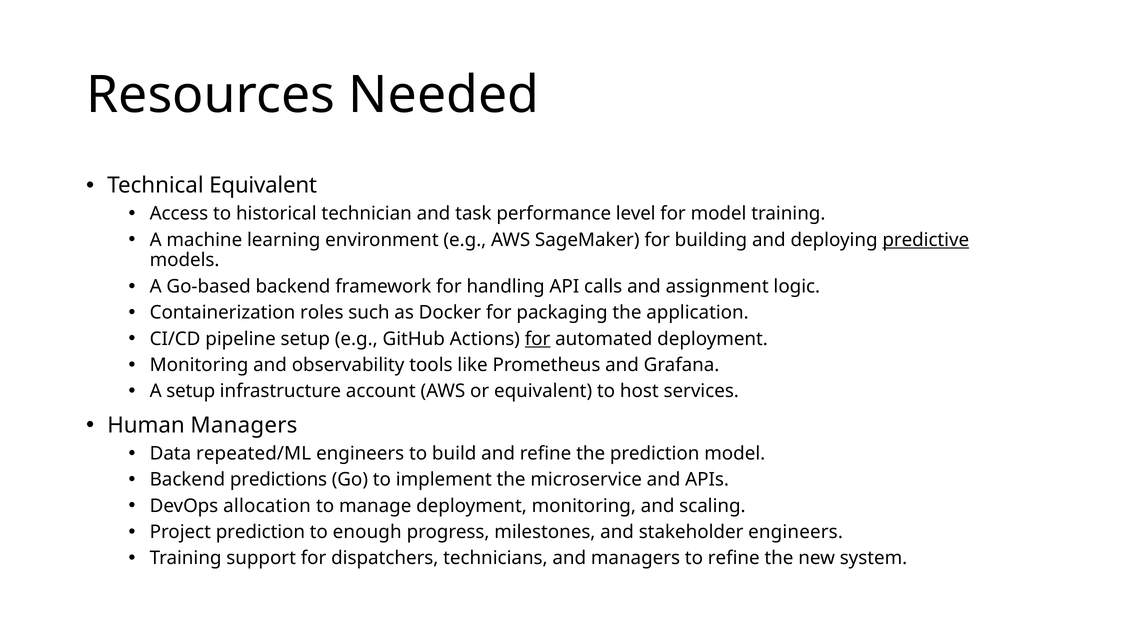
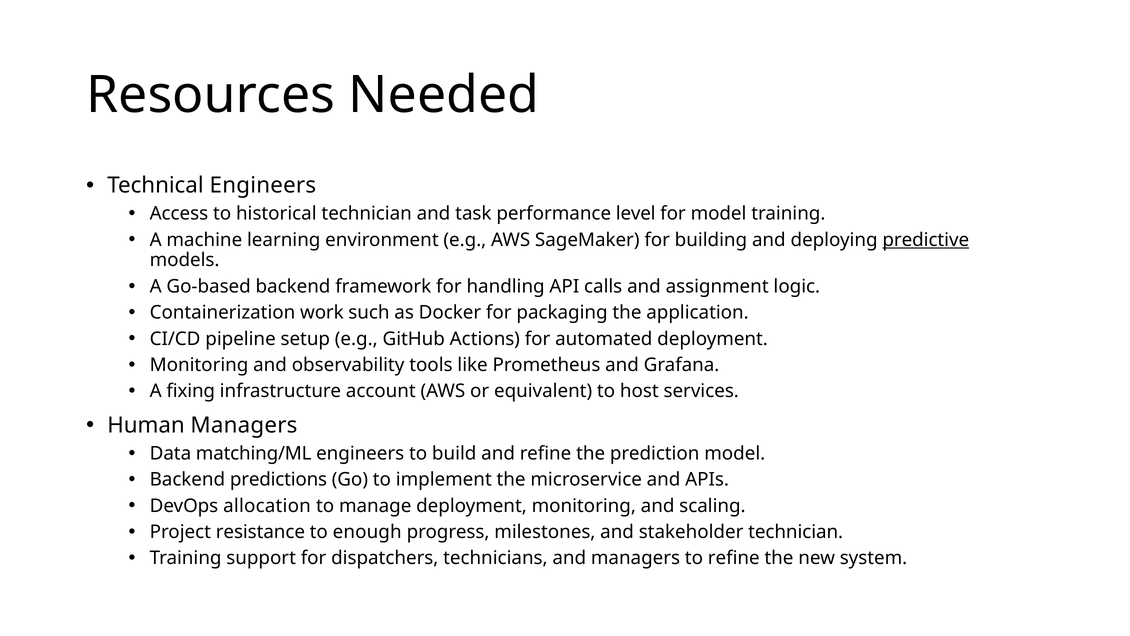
Technical Equivalent: Equivalent -> Engineers
roles: roles -> work
for at (538, 339) underline: present -> none
A setup: setup -> fixing
repeated/ML: repeated/ML -> matching/ML
Project prediction: prediction -> resistance
stakeholder engineers: engineers -> technician
